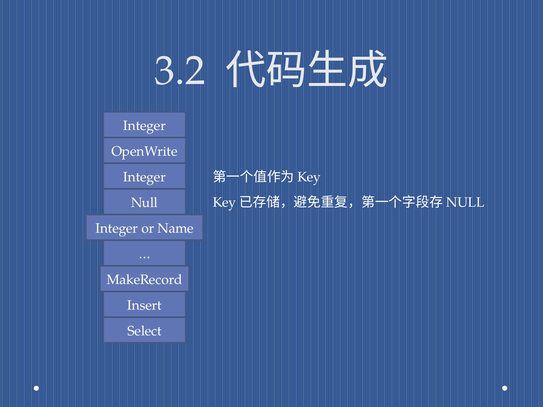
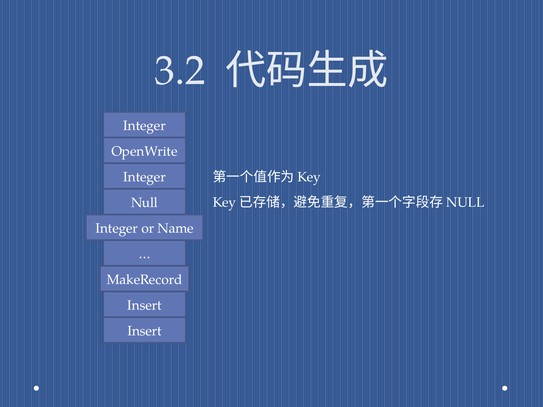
Select at (145, 331): Select -> Insert
